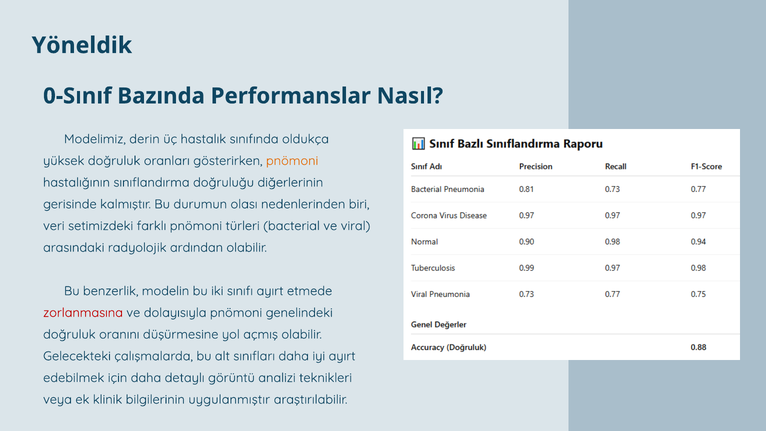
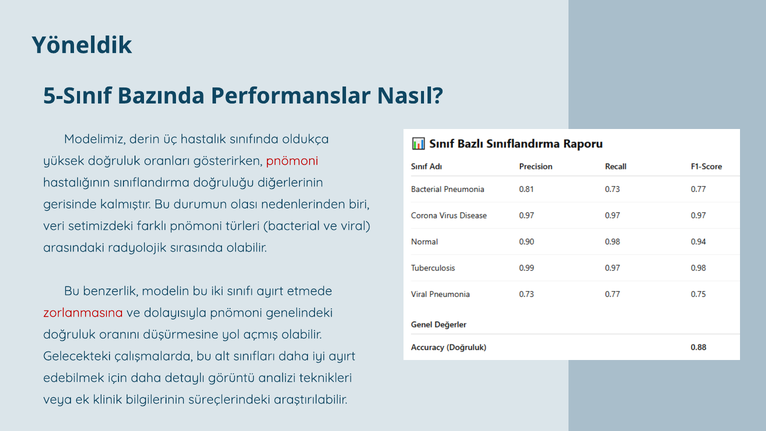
0-Sınıf: 0-Sınıf -> 5-Sınıf
pnömoni at (292, 161) colour: orange -> red
ardından: ardından -> sırasında
uygulanmıştır: uygulanmıştır -> süreçlerindeki
